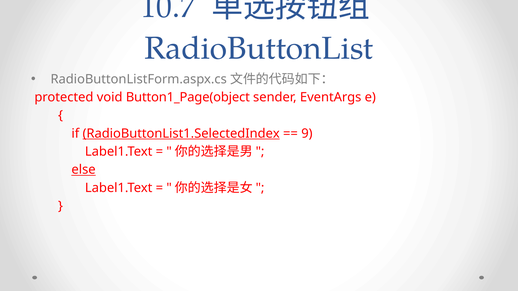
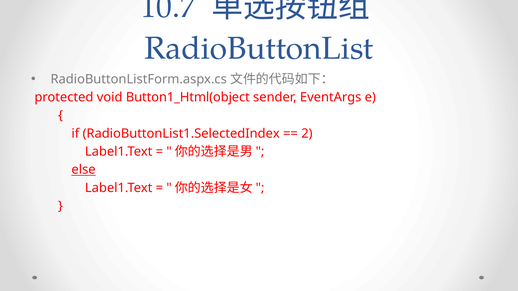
Button1_Page(object: Button1_Page(object -> Button1_Html(object
RadioButtonList1.SelectedIndex underline: present -> none
9: 9 -> 2
